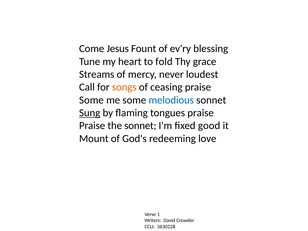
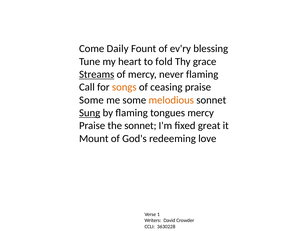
Jesus: Jesus -> Daily
Streams underline: none -> present
never loudest: loudest -> flaming
melodious colour: blue -> orange
tongues praise: praise -> mercy
good: good -> great
